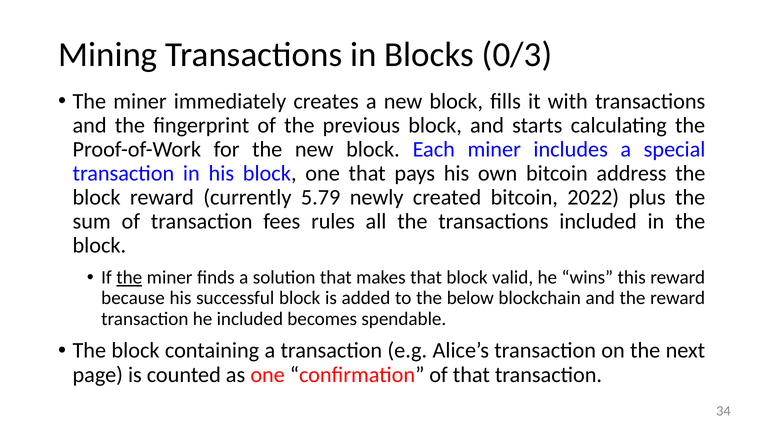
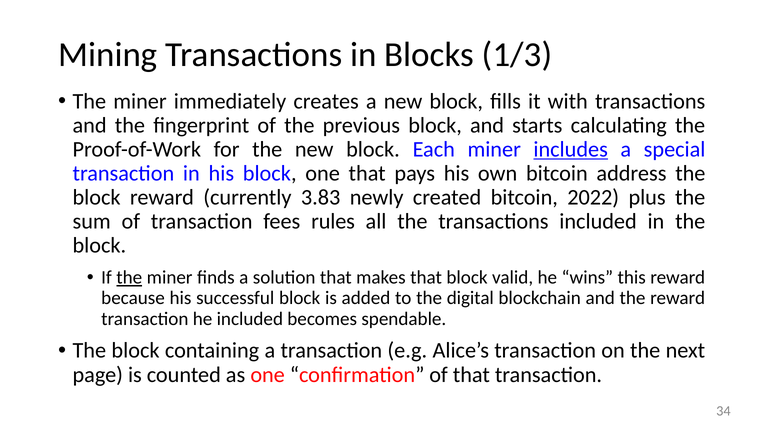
0/3: 0/3 -> 1/3
includes underline: none -> present
5.79: 5.79 -> 3.83
below: below -> digital
